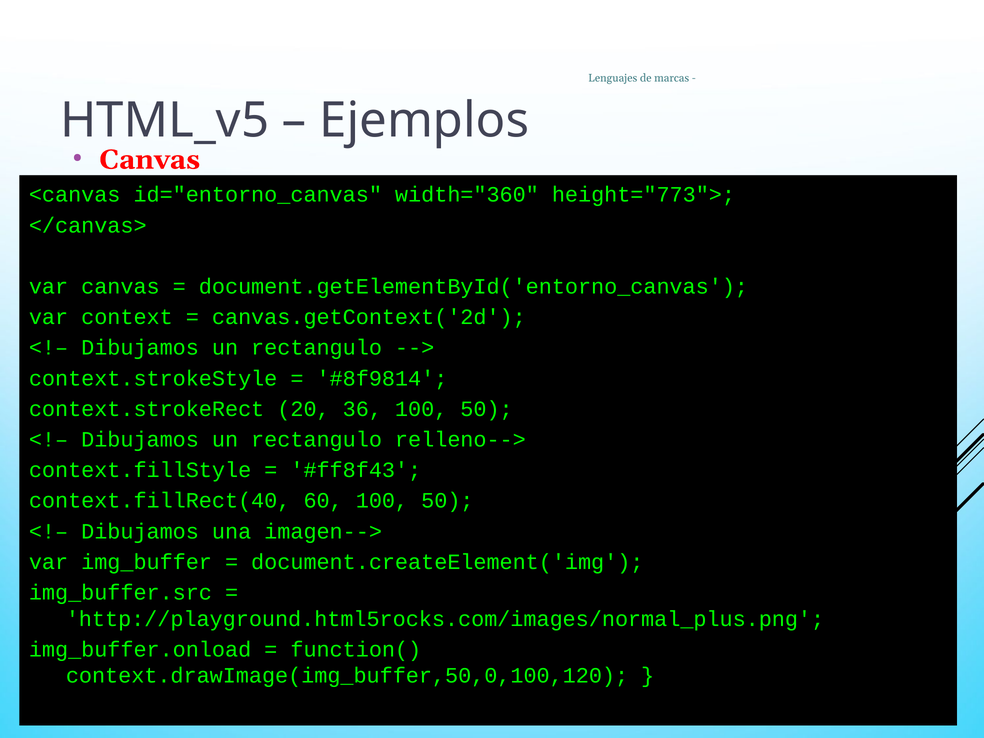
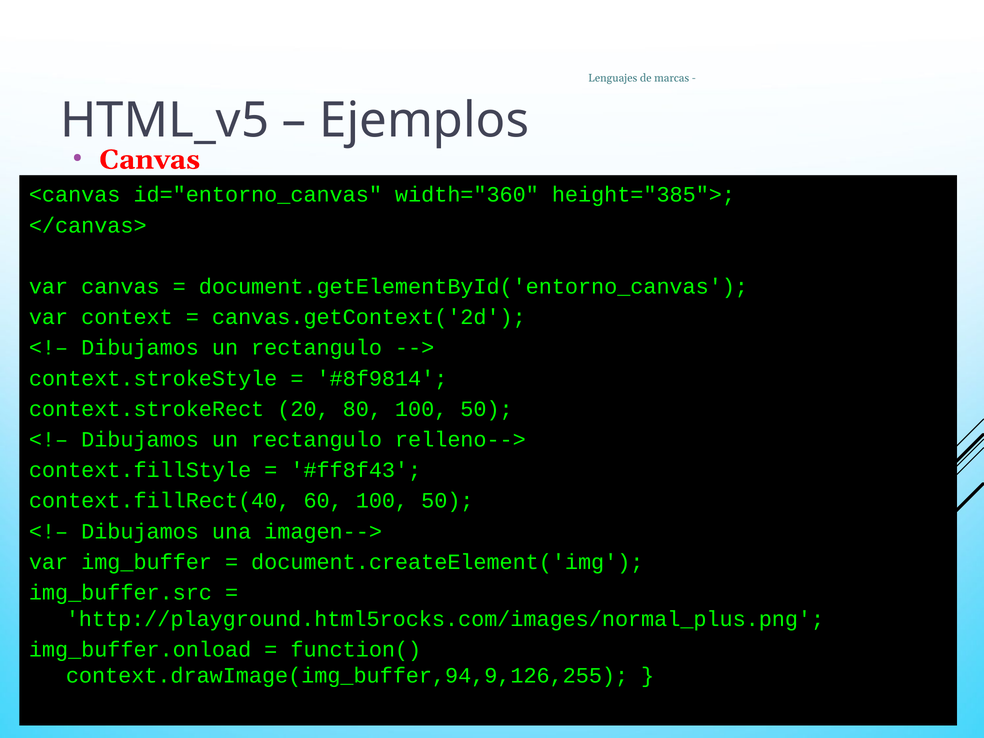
height="773">: height="773"> -> height="385">
36: 36 -> 80
context.drawImage(img_buffer,50,0,100,120: context.drawImage(img_buffer,50,0,100,120 -> context.drawImage(img_buffer,94,9,126,255
